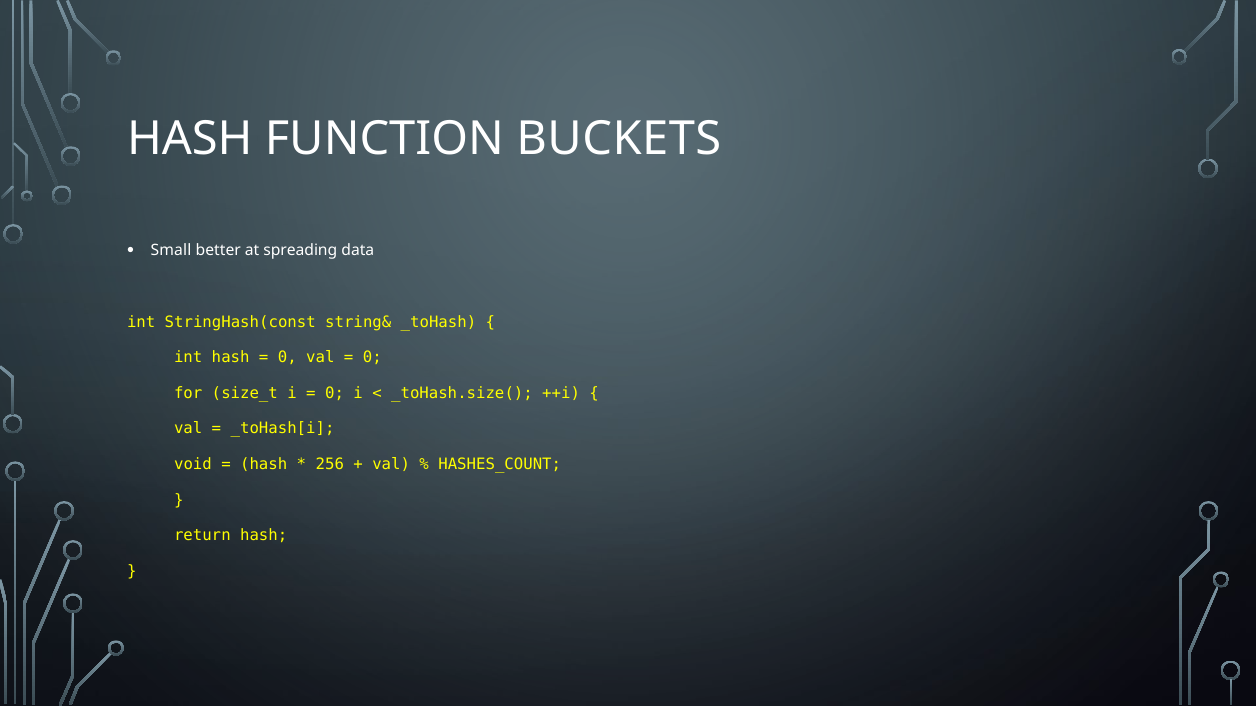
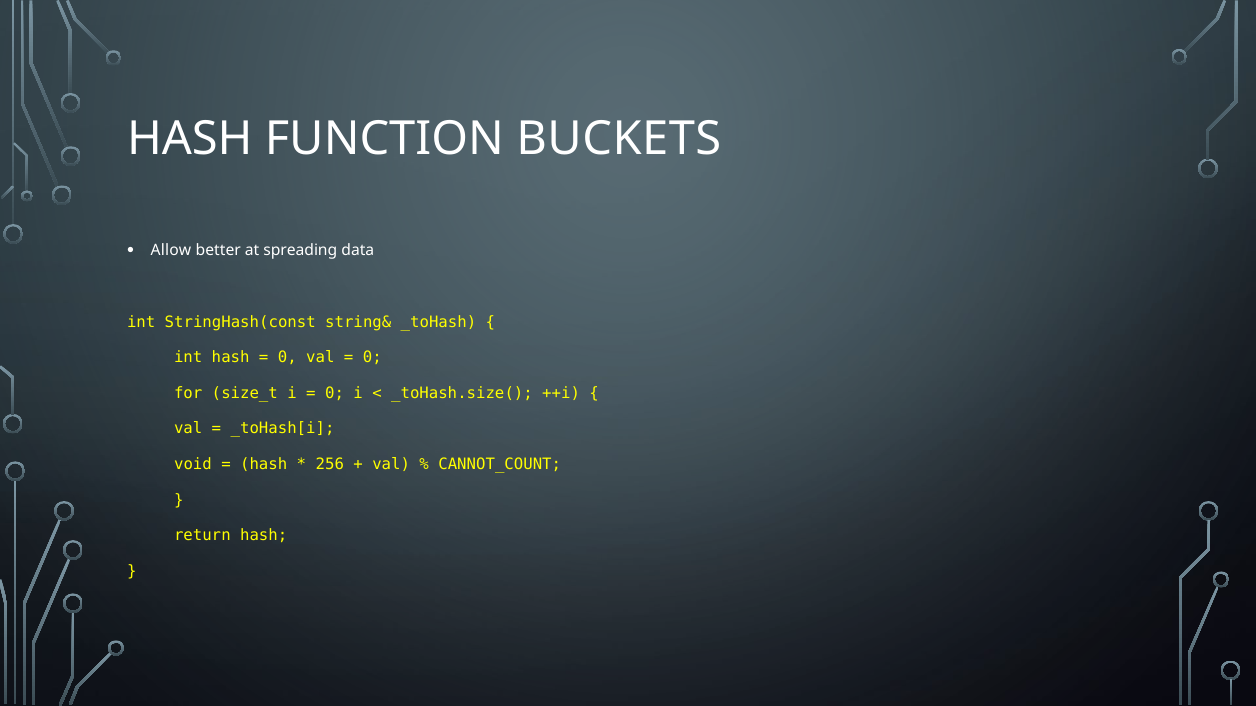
Small: Small -> Allow
HASHES_COUNT: HASHES_COUNT -> CANNOT_COUNT
